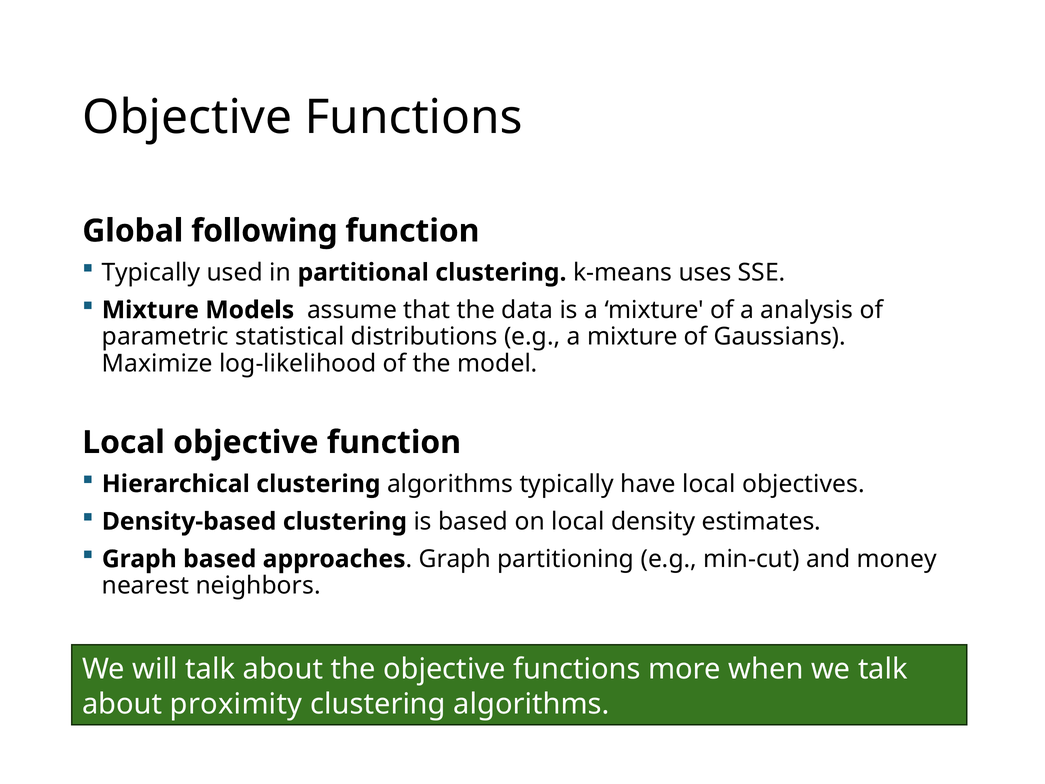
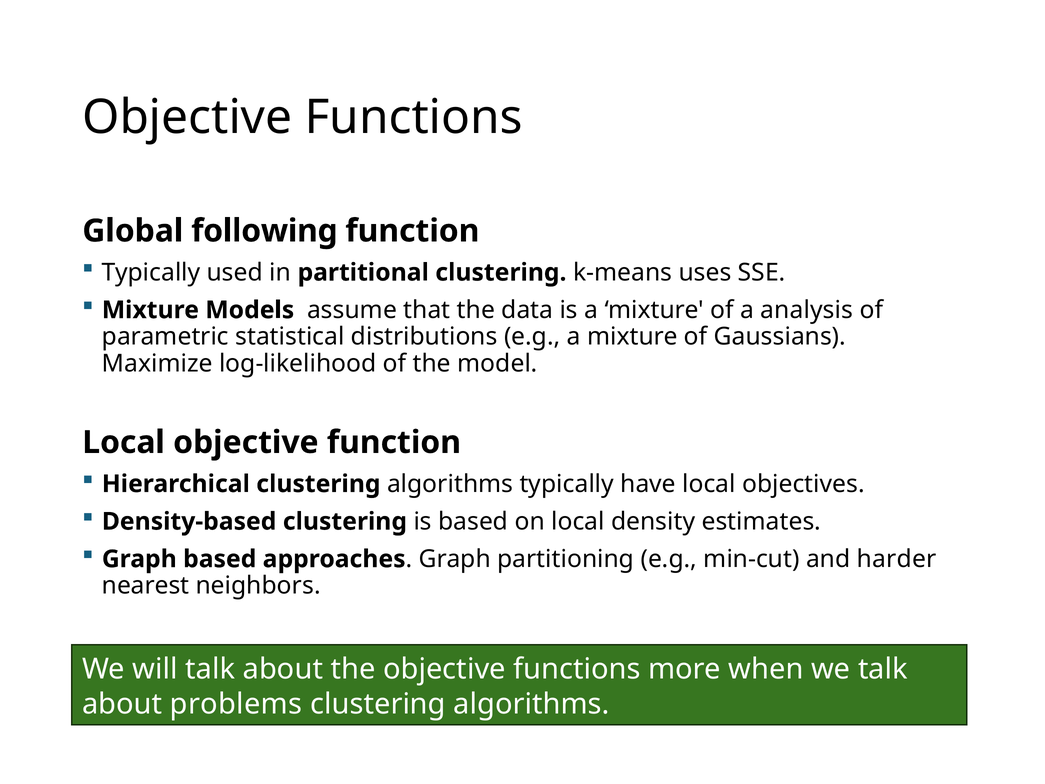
money: money -> harder
proximity: proximity -> problems
